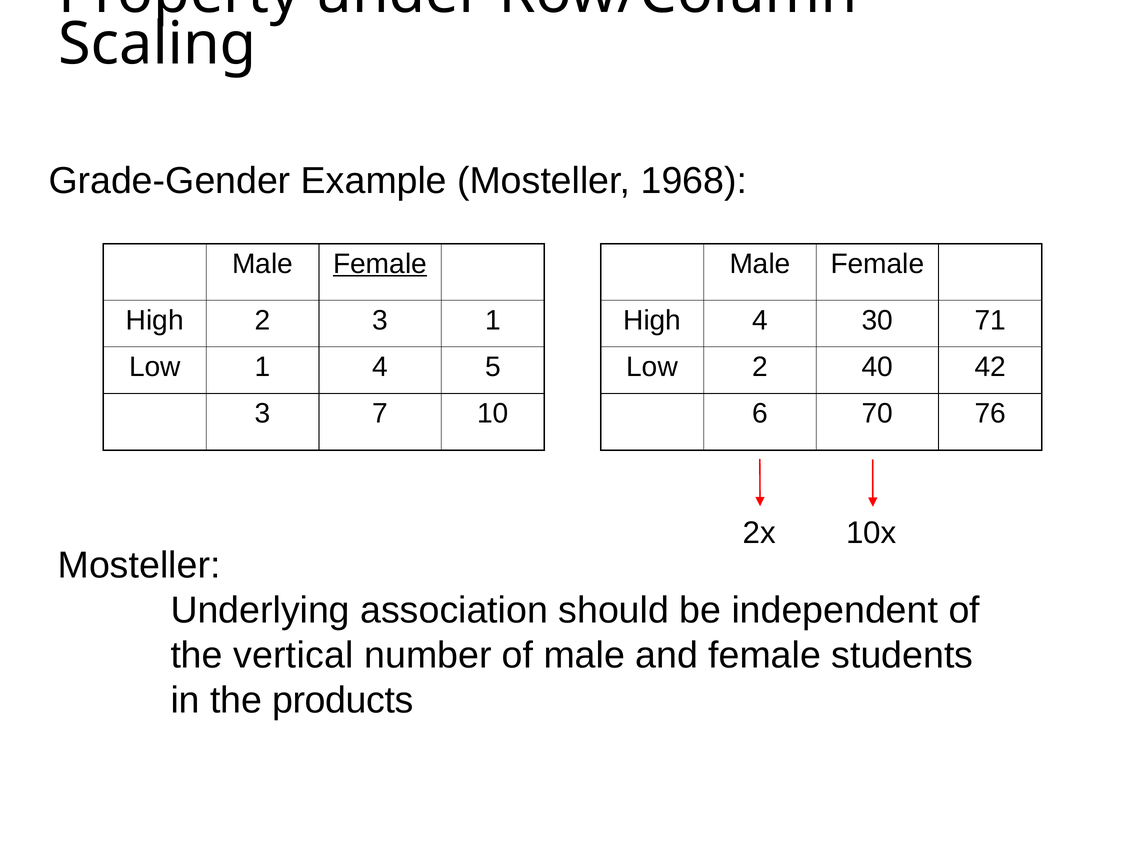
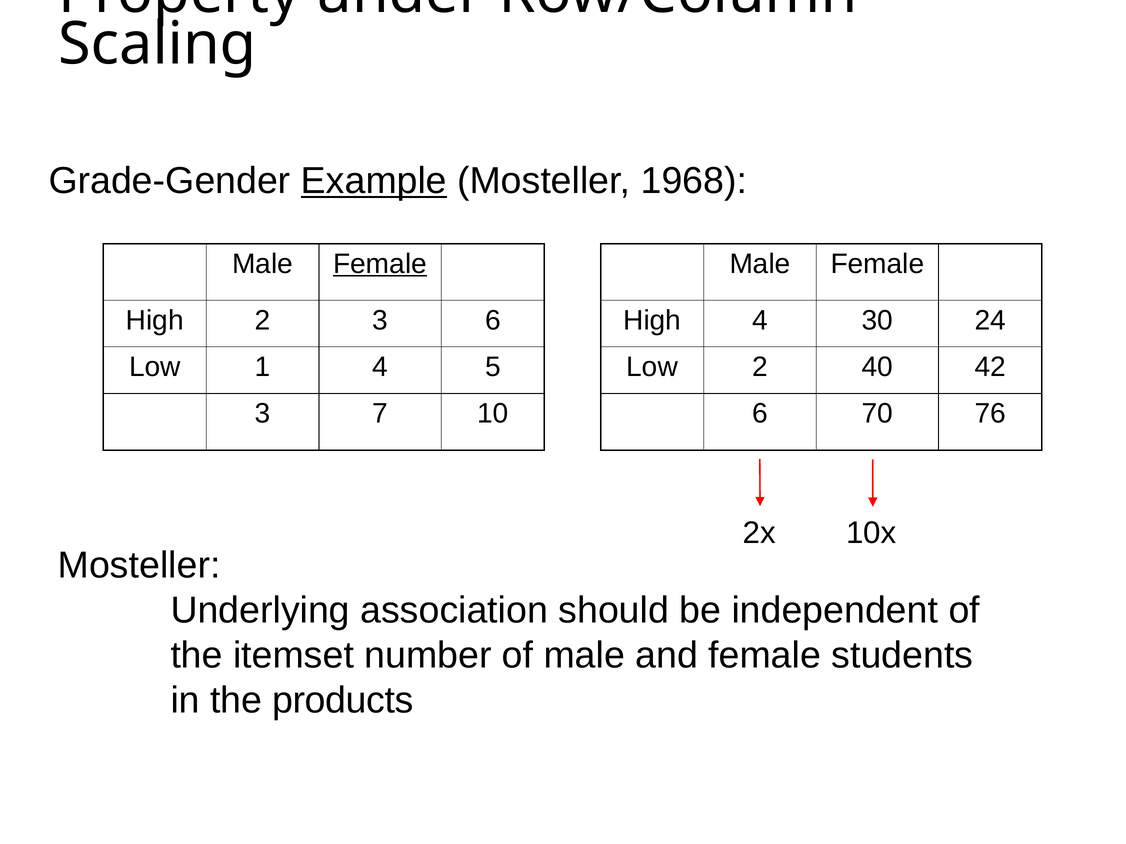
Example underline: none -> present
3 1: 1 -> 6
71: 71 -> 24
vertical: vertical -> itemset
